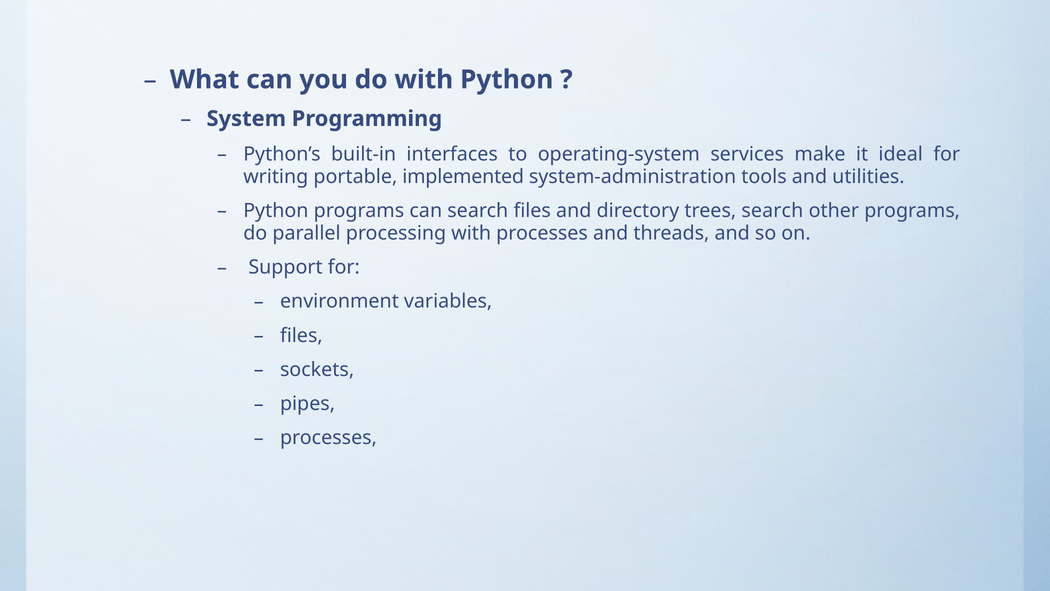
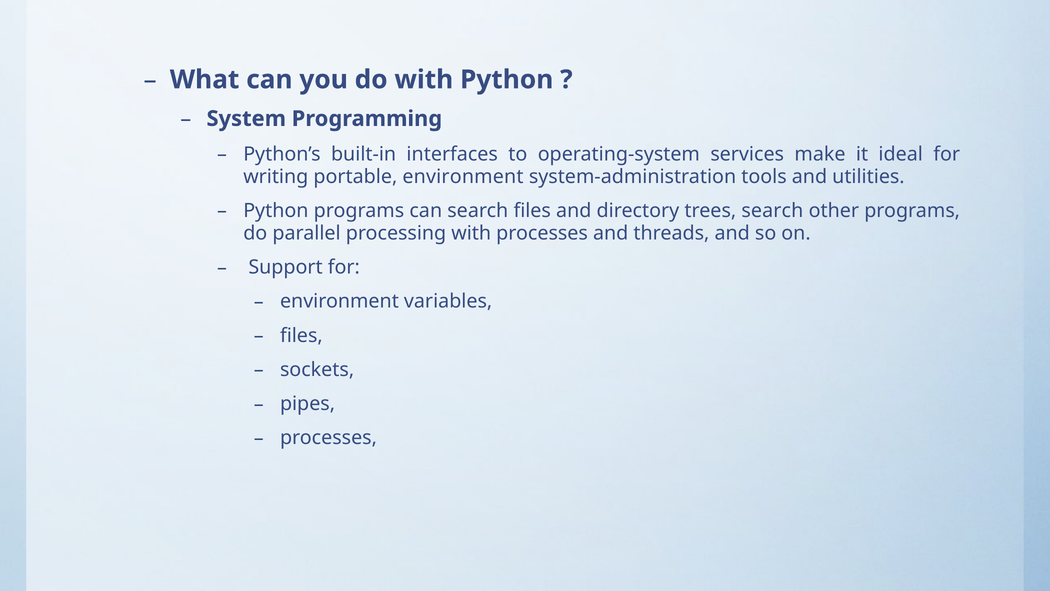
portable implemented: implemented -> environment
